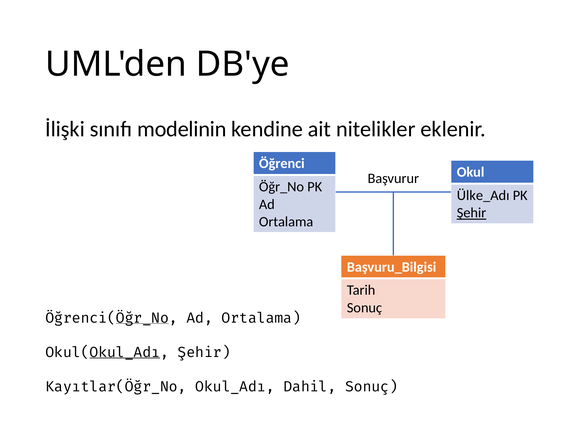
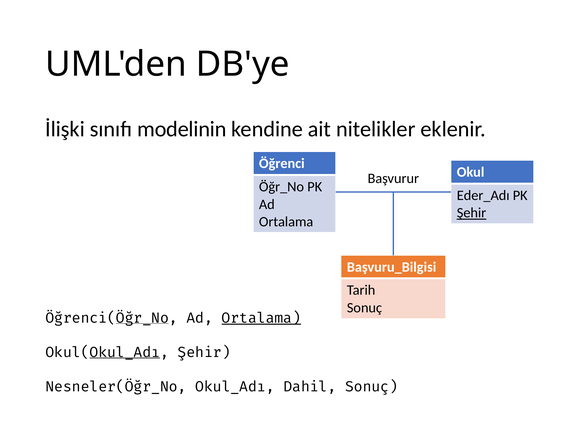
Ülke_Adı: Ülke_Adı -> Eder_Adı
Ortalama at (261, 318) underline: none -> present
Kayıtlar(Öğr_No: Kayıtlar(Öğr_No -> Nesneler(Öğr_No
